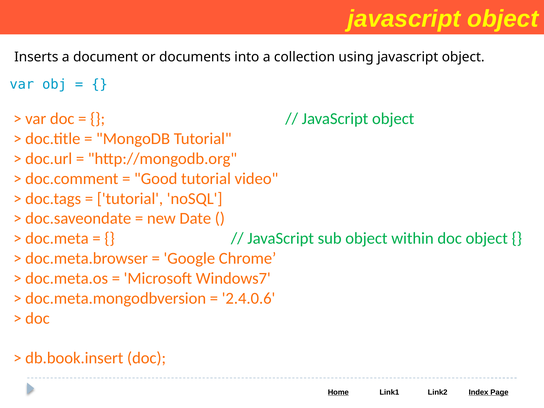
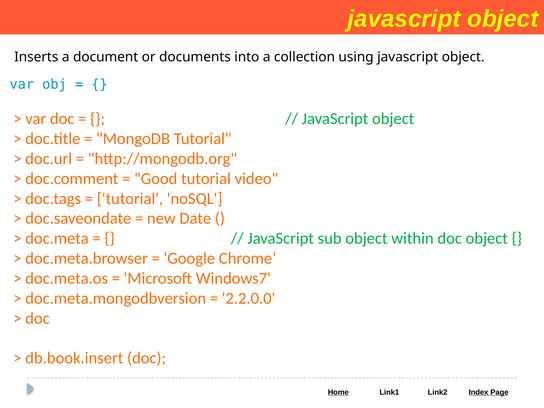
2.4.0.6: 2.4.0.6 -> 2.2.0.0
